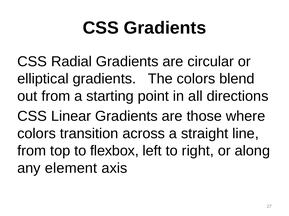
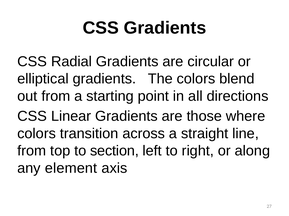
flexbox: flexbox -> section
